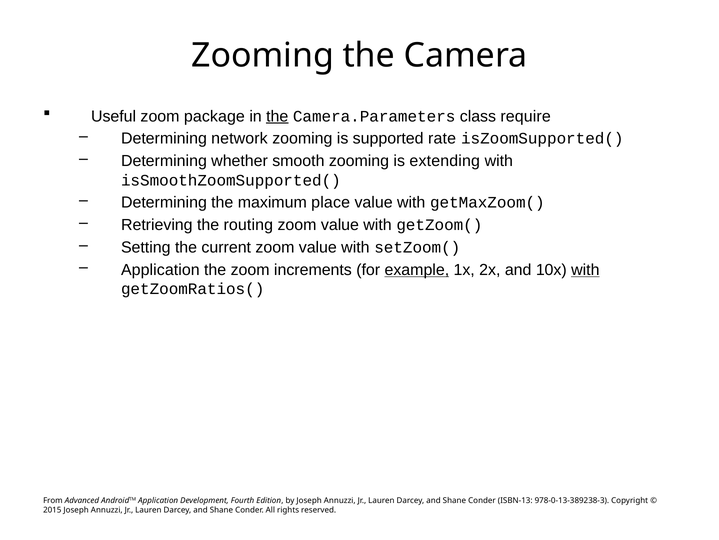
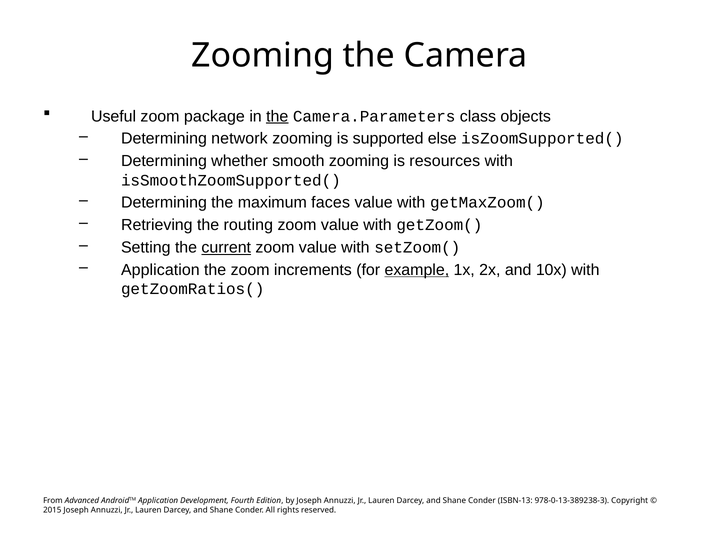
require: require -> objects
rate: rate -> else
extending: extending -> resources
place: place -> faces
current underline: none -> present
with at (585, 269) underline: present -> none
